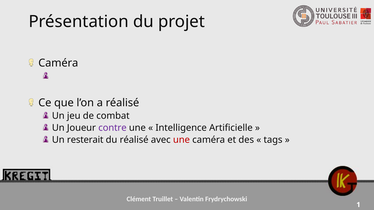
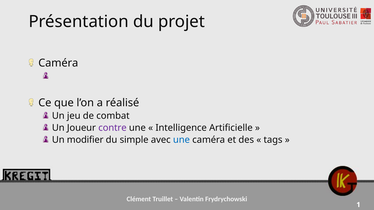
resterait: resterait -> modifier
du réalisé: réalisé -> simple
une at (181, 140) colour: red -> blue
